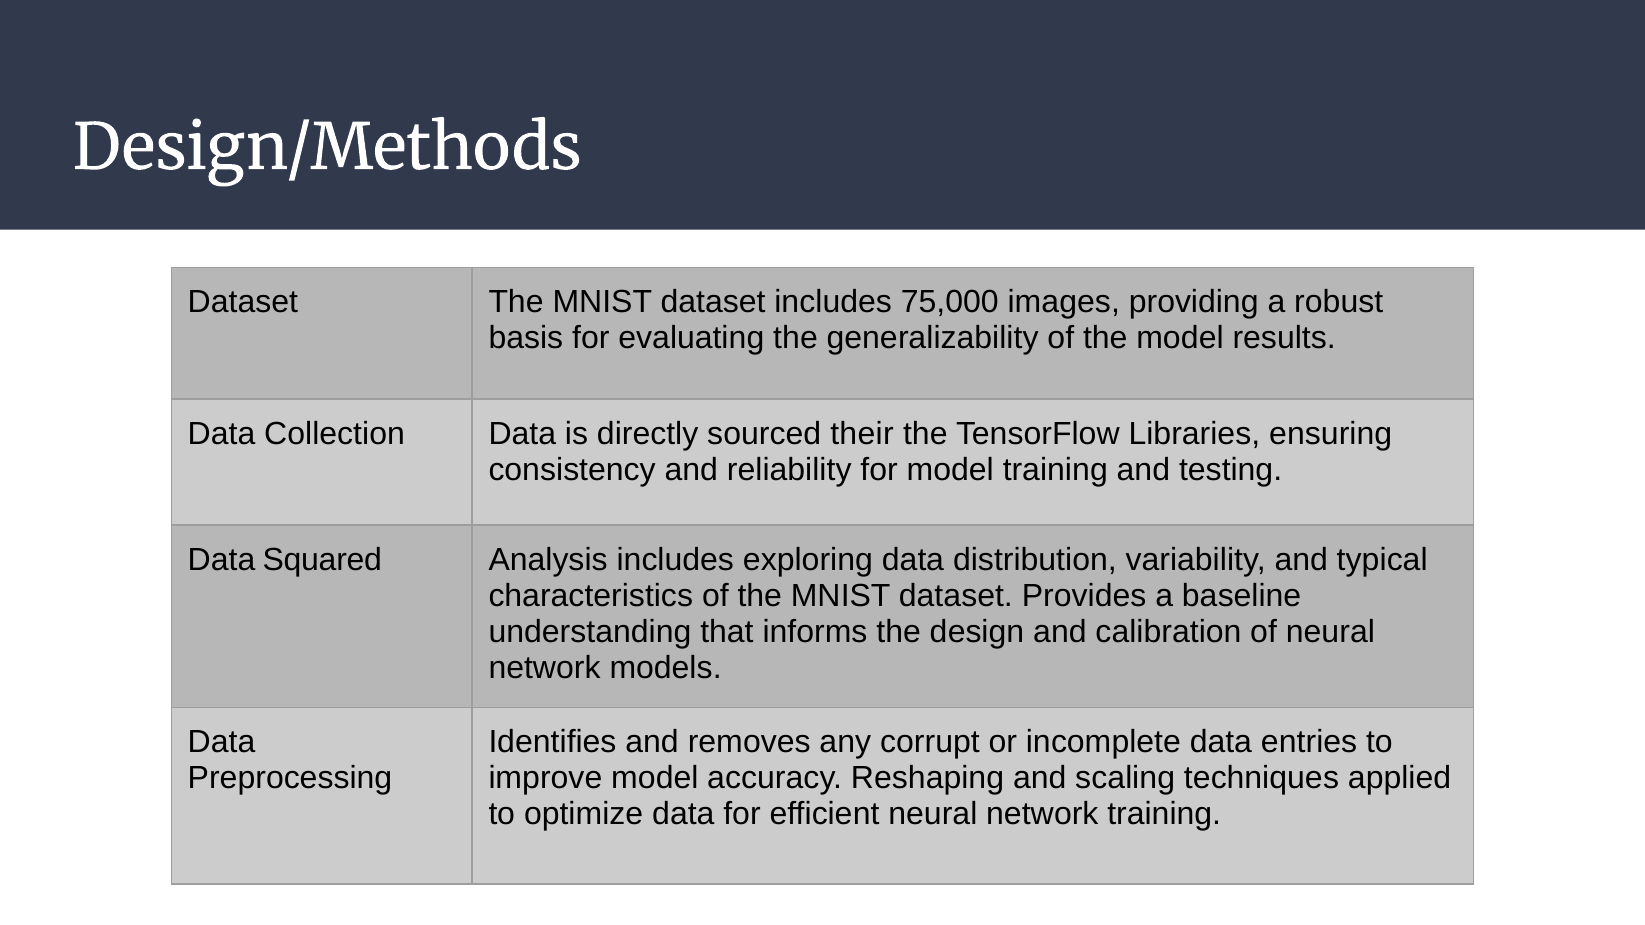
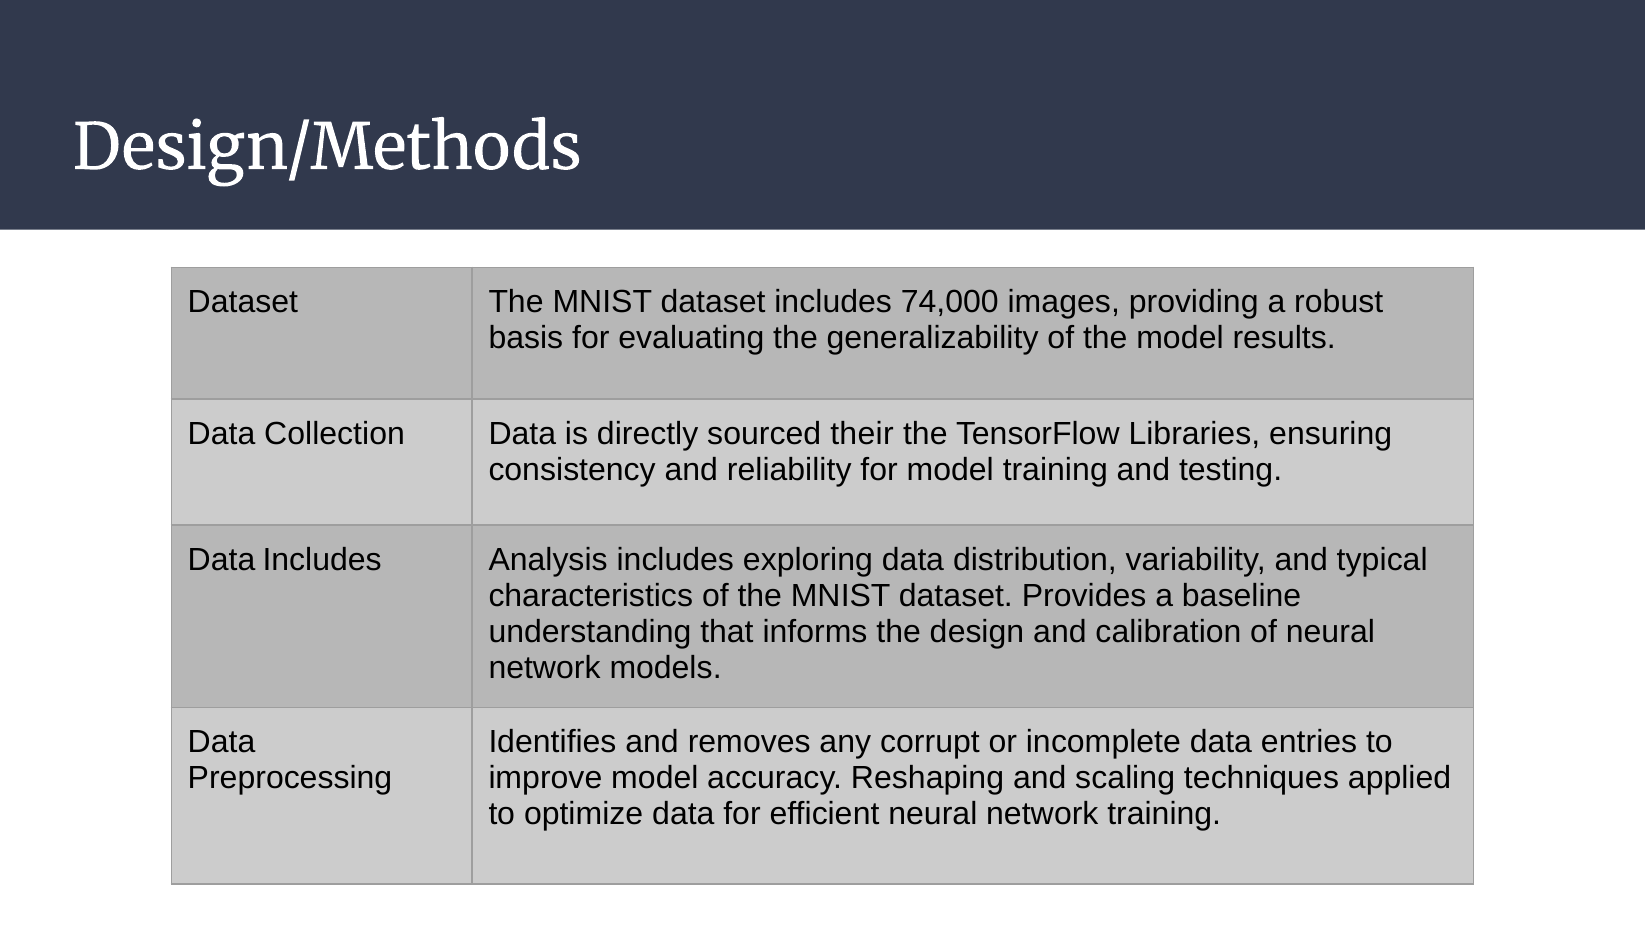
75,000: 75,000 -> 74,000
Data Squared: Squared -> Includes
